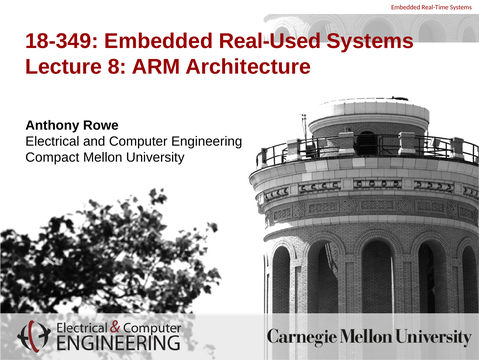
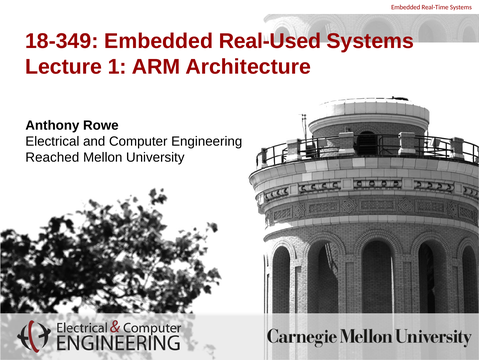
8: 8 -> 1
Compact: Compact -> Reached
